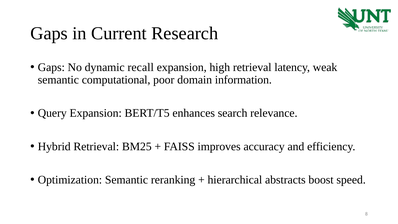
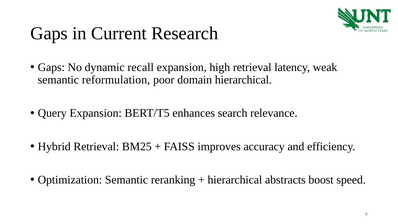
computational: computational -> reformulation
domain information: information -> hierarchical
